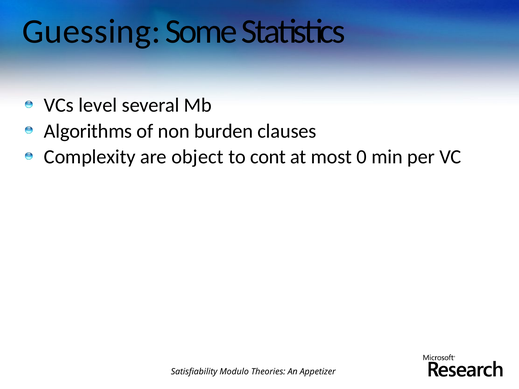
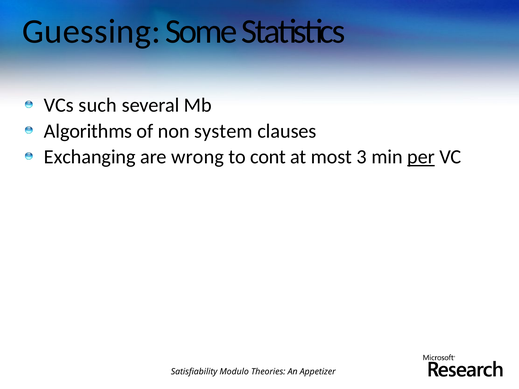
level: level -> such
burden: burden -> system
Complexity: Complexity -> Exchanging
object: object -> wrong
0: 0 -> 3
per underline: none -> present
